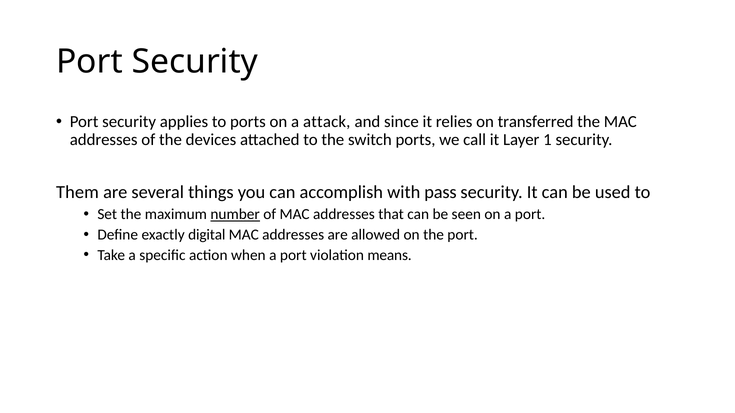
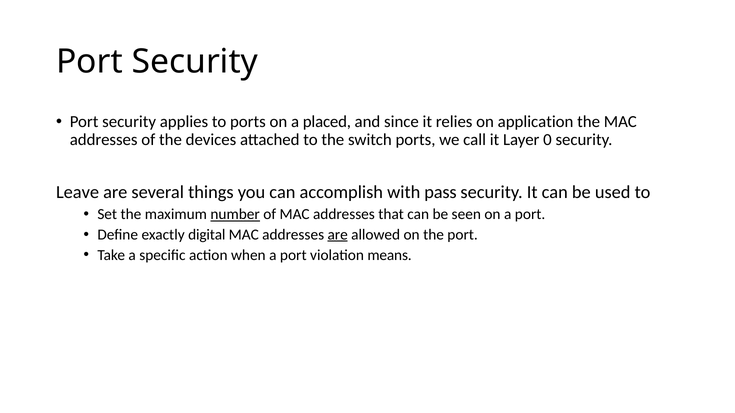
attack: attack -> placed
transferred: transferred -> application
1: 1 -> 0
Them: Them -> Leave
are at (338, 235) underline: none -> present
